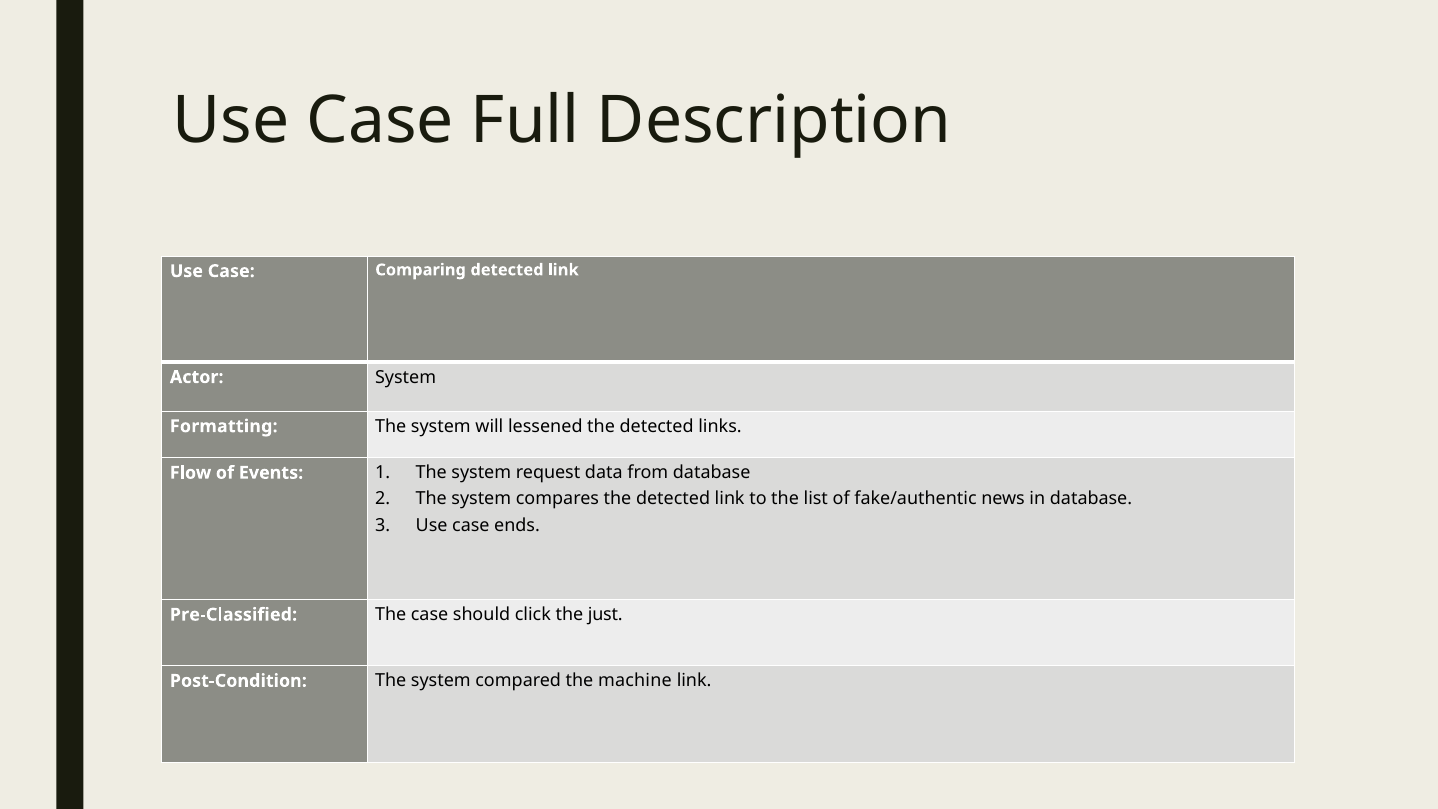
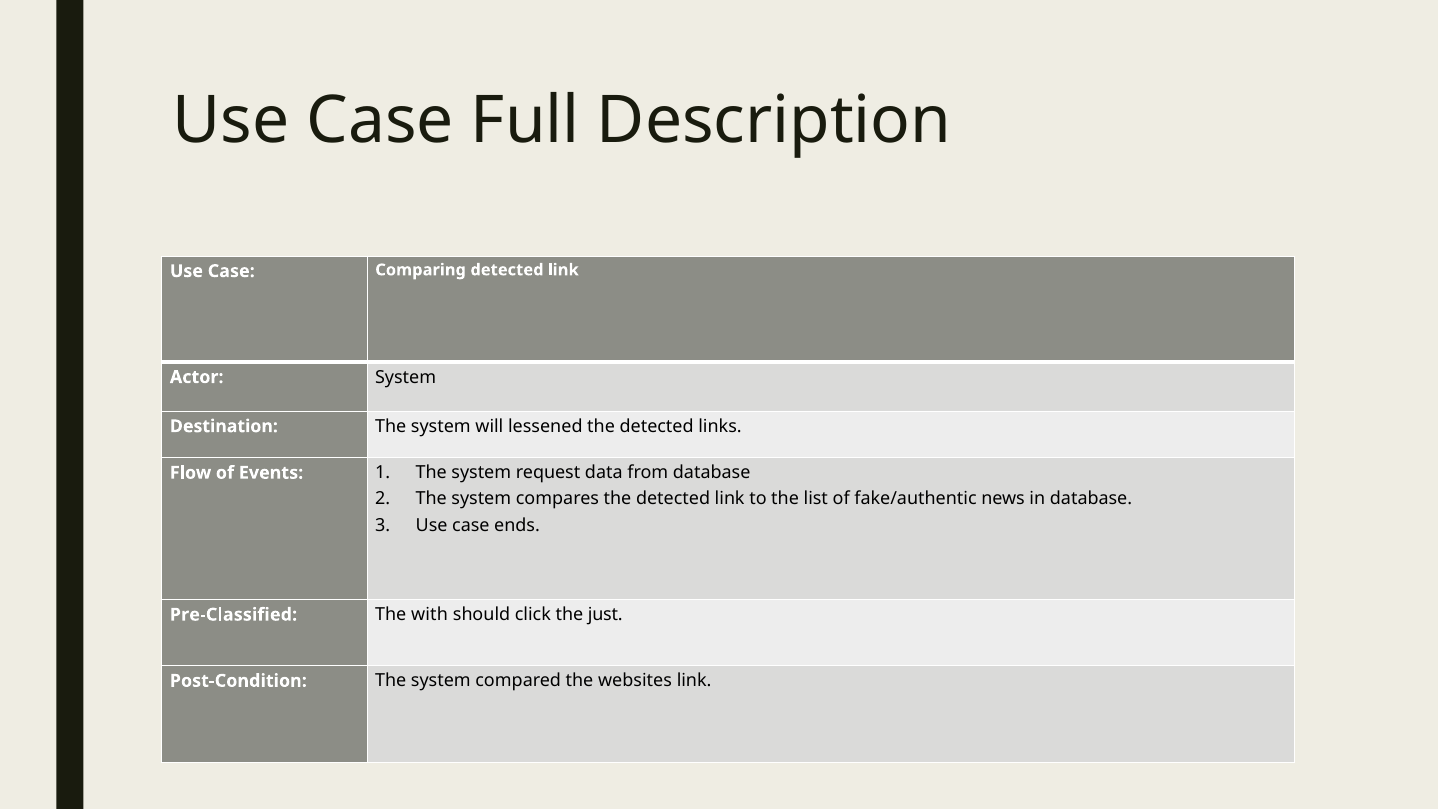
Formatting: Formatting -> Destination
The case: case -> with
machine: machine -> websites
